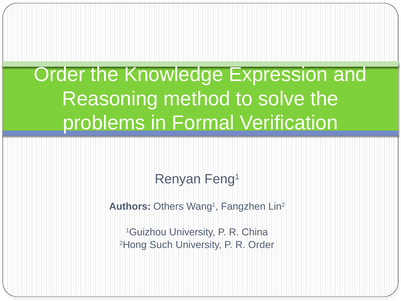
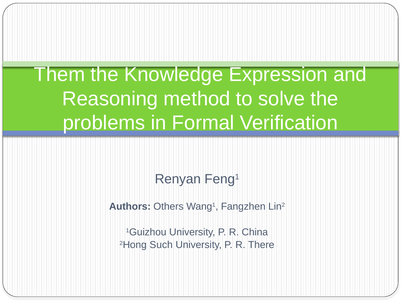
Order at (59, 75): Order -> Them
R Order: Order -> There
